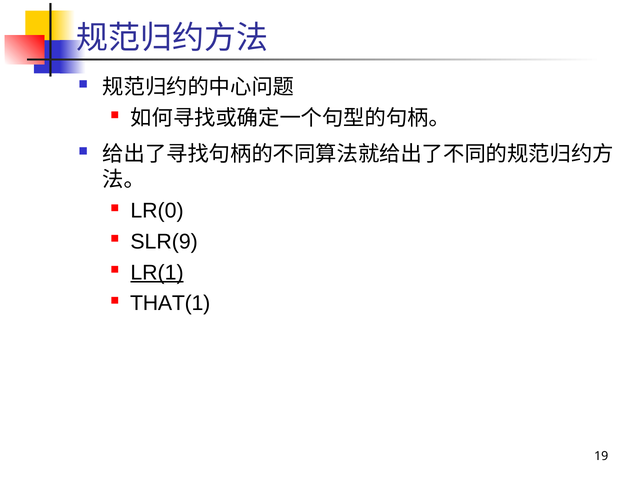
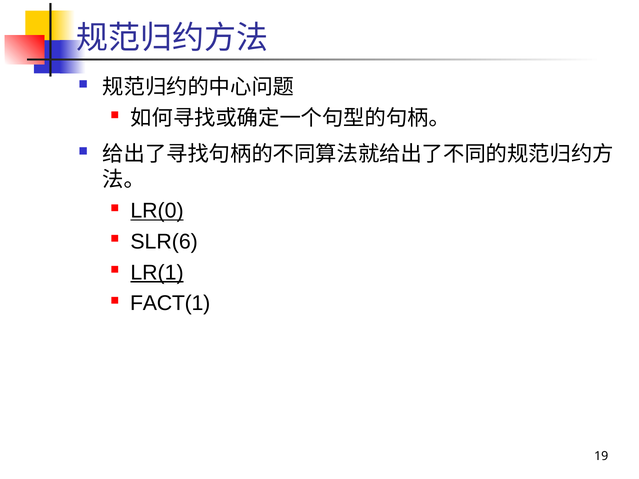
LR(0 underline: none -> present
SLR(9: SLR(9 -> SLR(6
THAT(1: THAT(1 -> FACT(1
